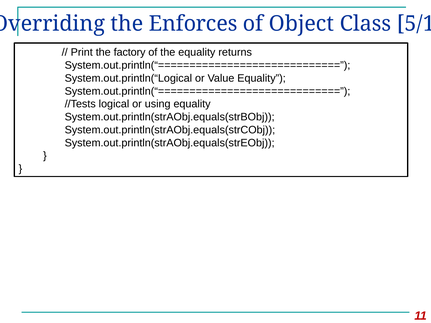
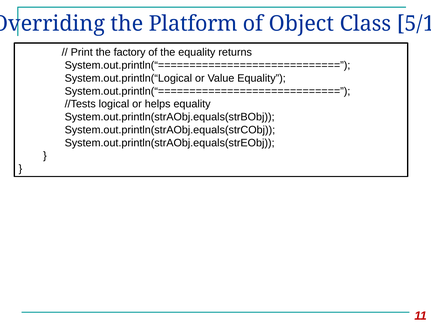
Enforces: Enforces -> Platform
using: using -> helps
